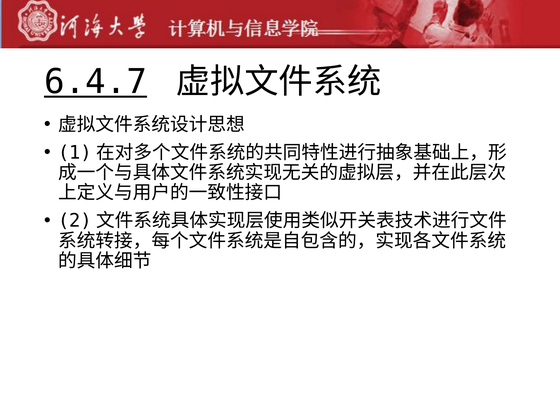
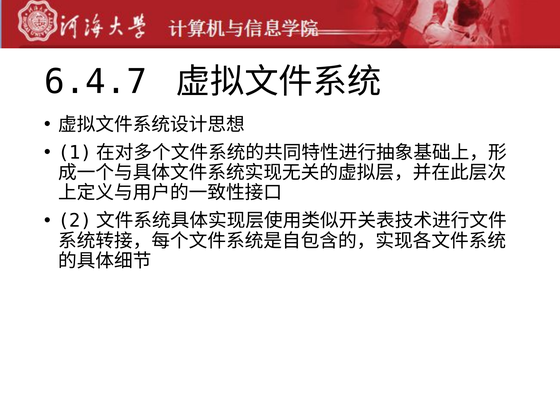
6.4.7 underline: present -> none
